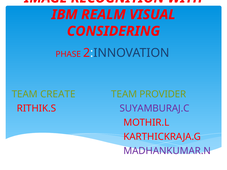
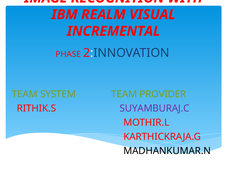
CONSIDERING: CONSIDERING -> INCREMENTAL
CREATE: CREATE -> SYSTEM
MADHANKUMAR.N colour: purple -> black
